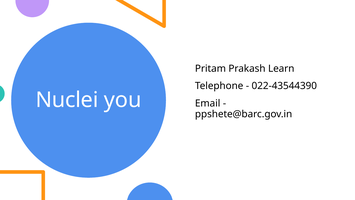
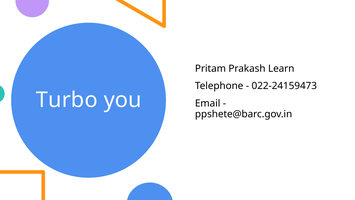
022-43544390: 022-43544390 -> 022-24159473
Nuclei: Nuclei -> Turbo
